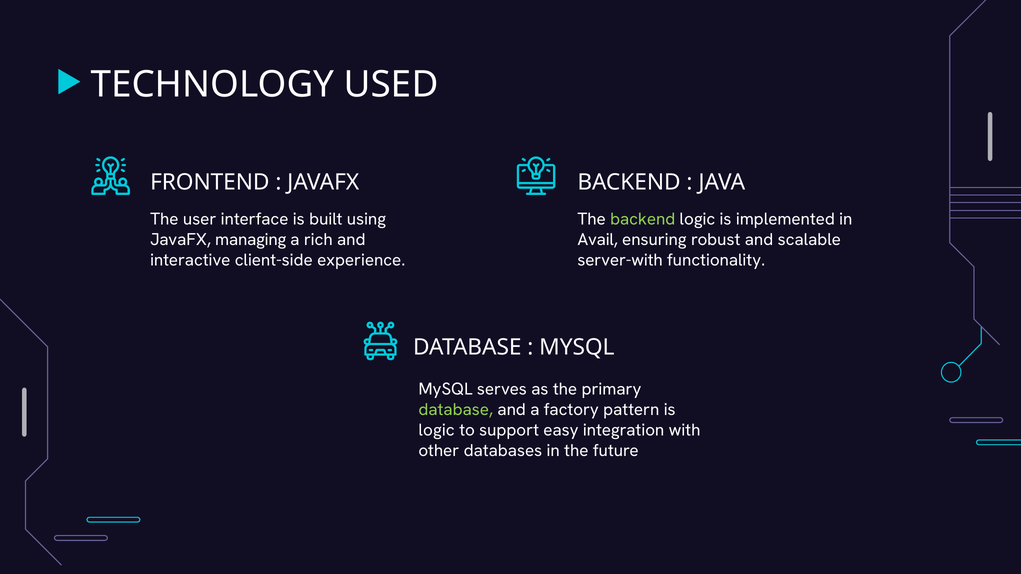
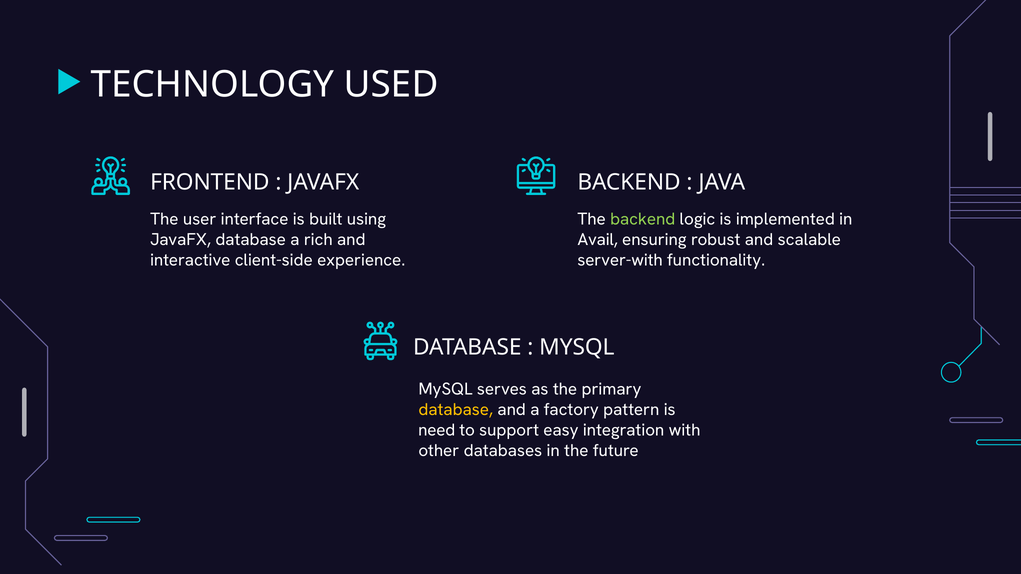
JavaFX managing: managing -> database
database at (456, 410) colour: light green -> yellow
logic at (437, 430): logic -> need
